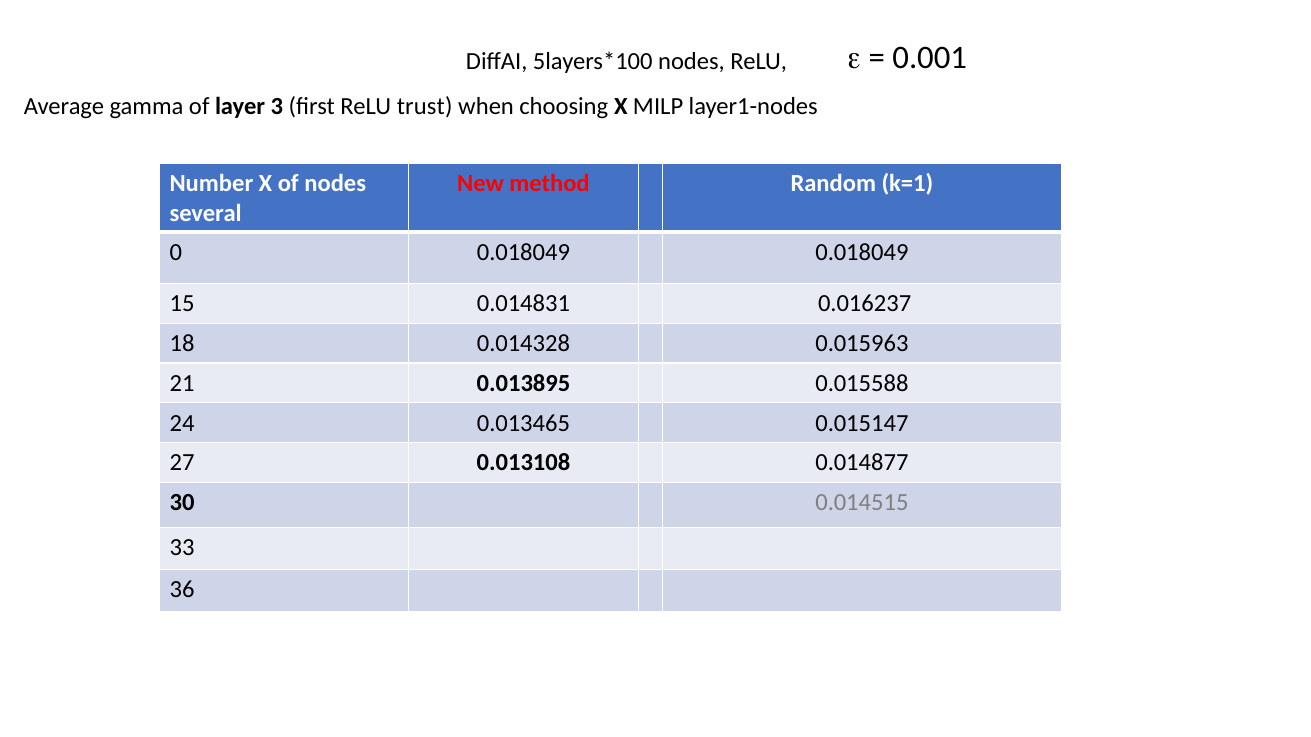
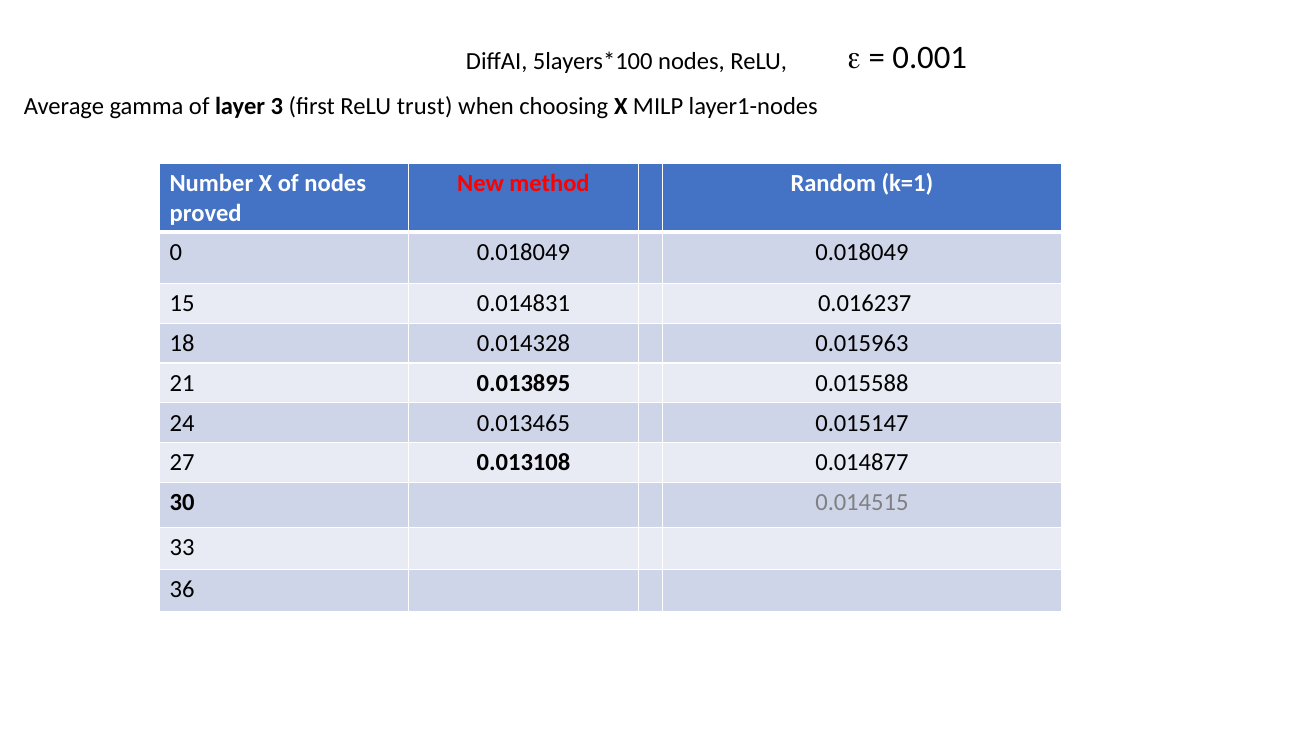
several: several -> proved
